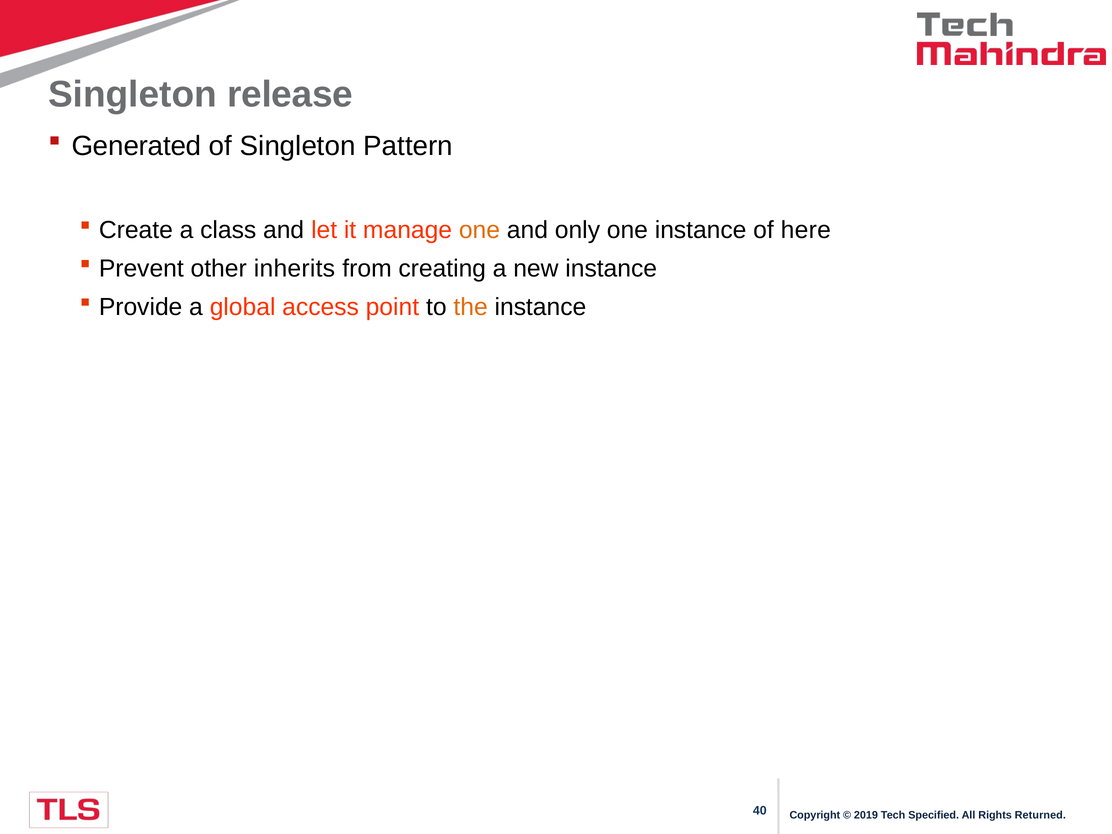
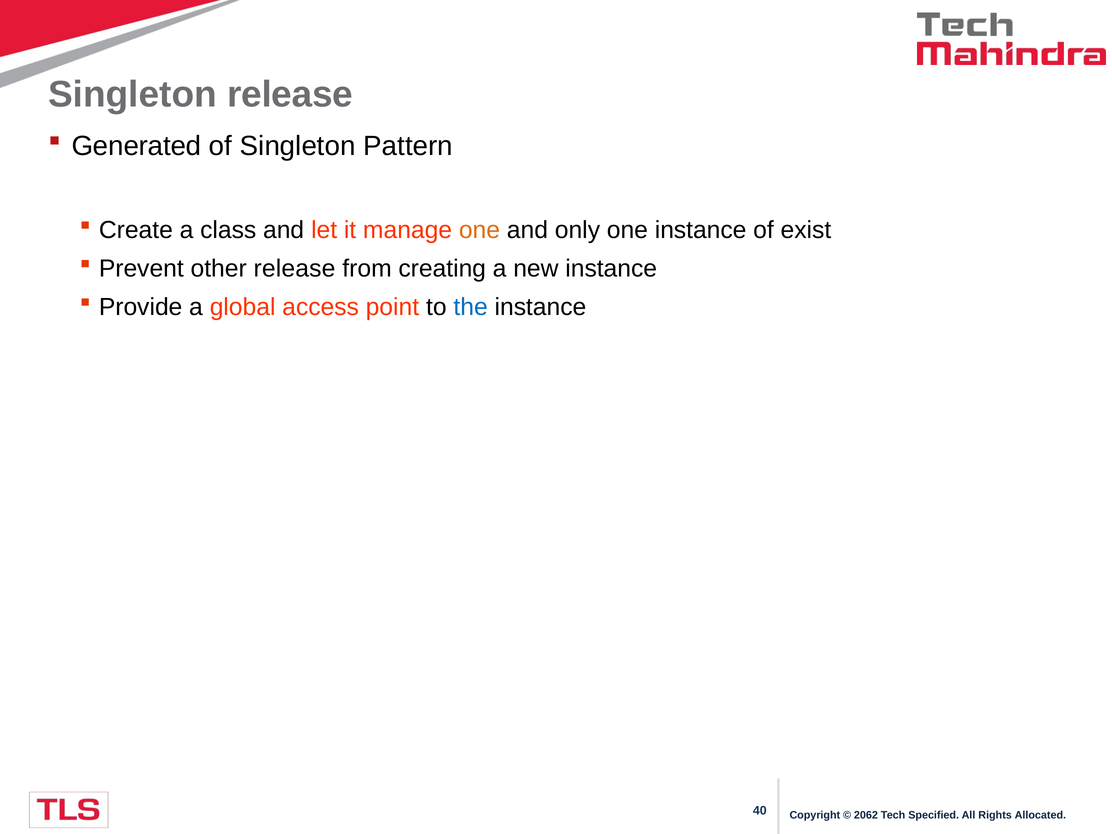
here: here -> exist
other inherits: inherits -> release
the colour: orange -> blue
2019: 2019 -> 2062
Returned: Returned -> Allocated
